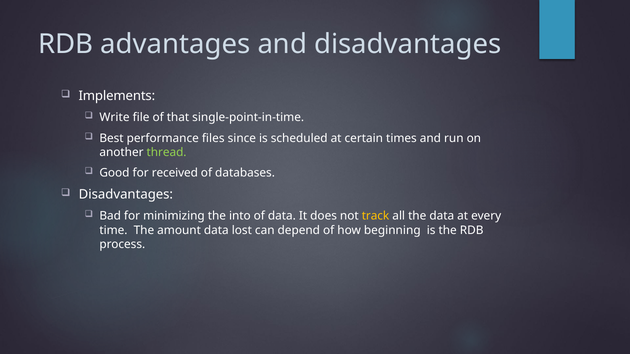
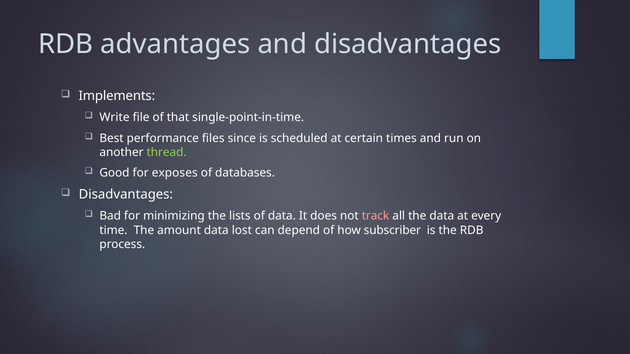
received: received -> exposes
into: into -> lists
track colour: yellow -> pink
beginning: beginning -> subscriber
